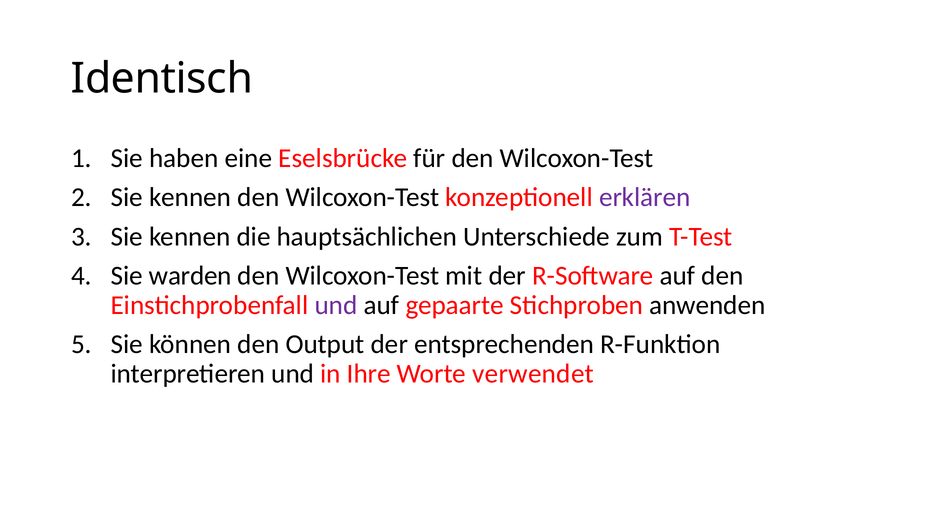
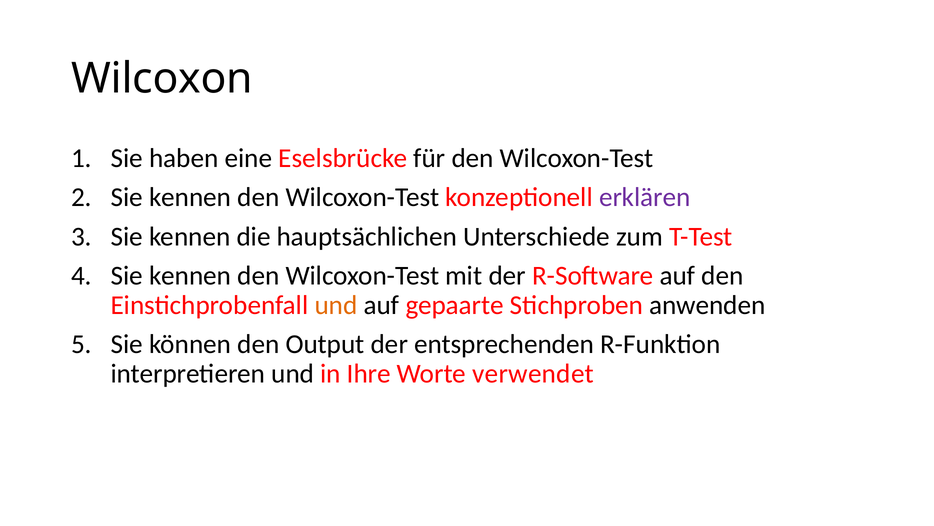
Identisch: Identisch -> Wilcoxon
warden at (190, 275): warden -> kennen
und at (336, 305) colour: purple -> orange
